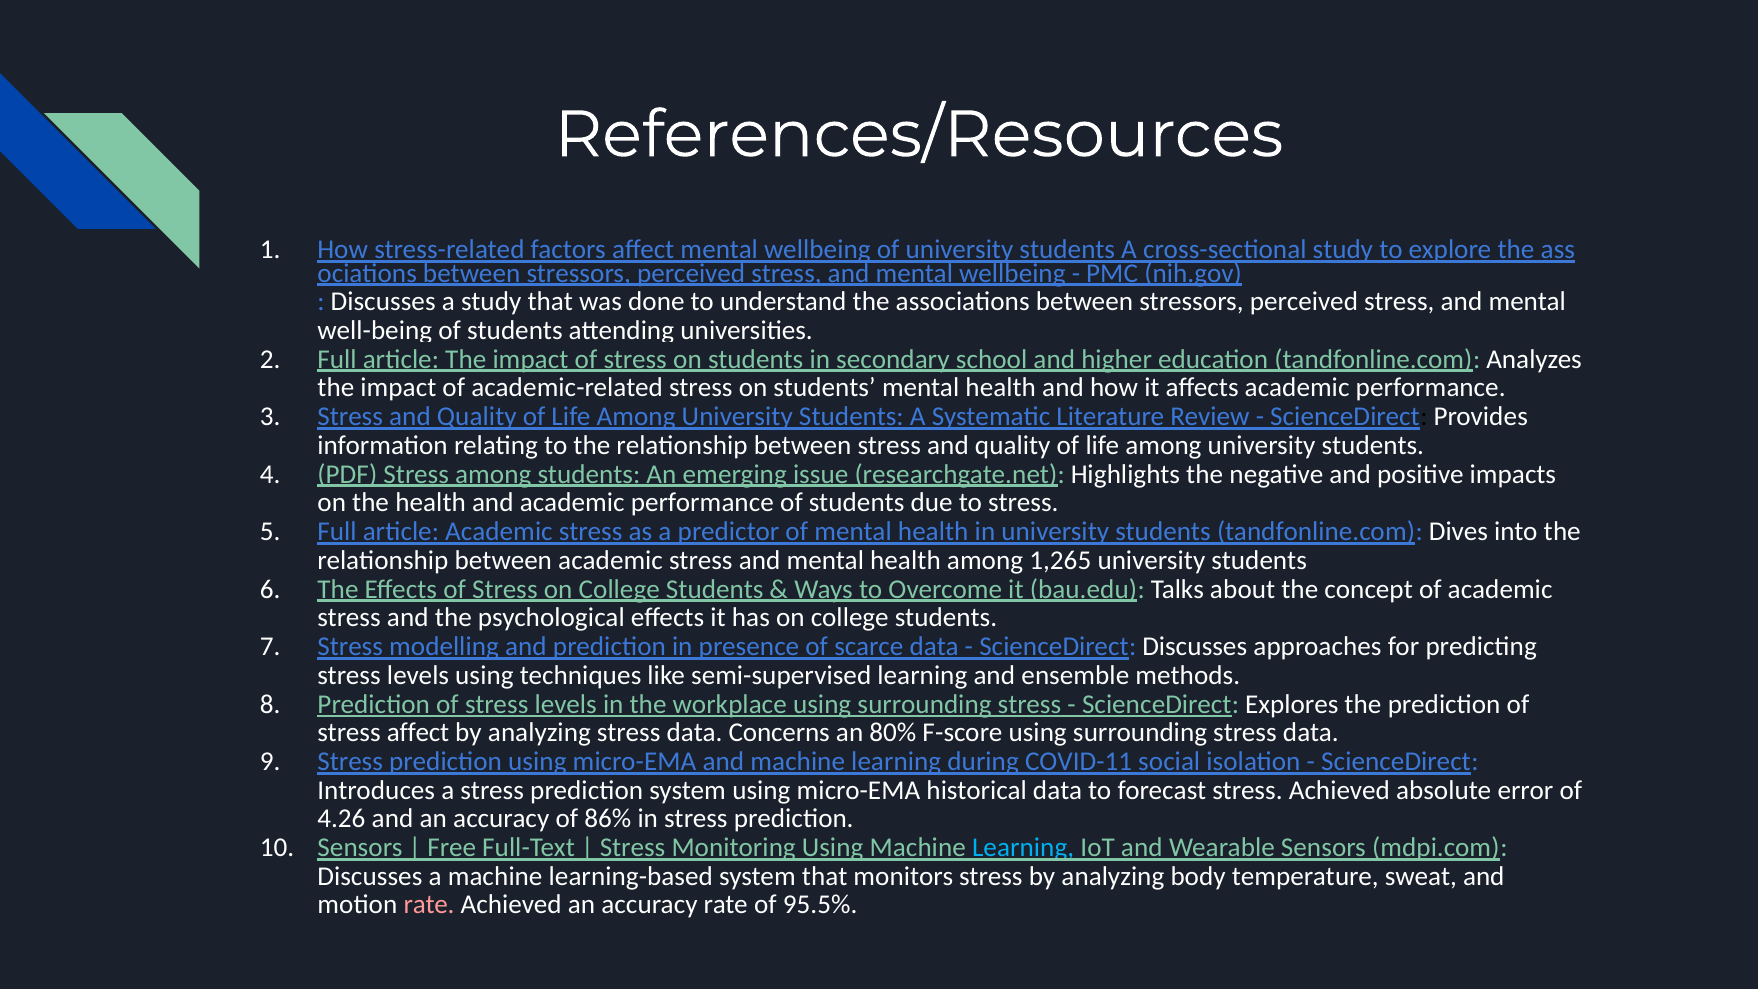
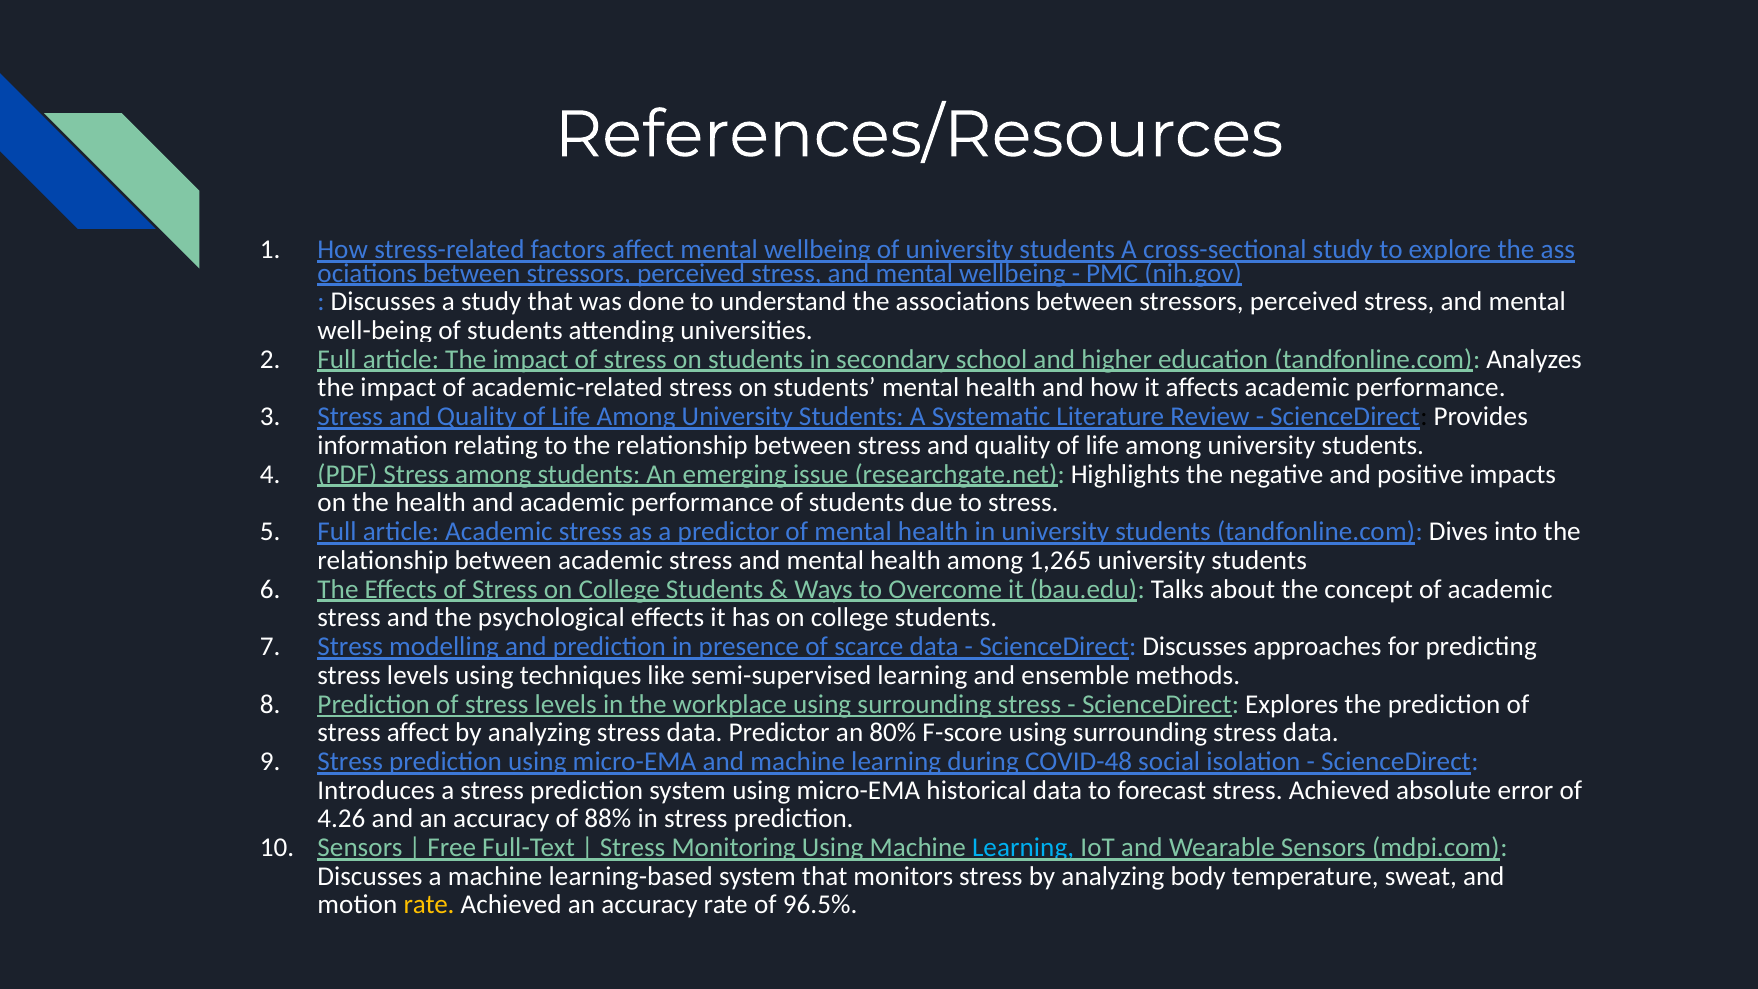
data Concerns: Concerns -> Predictor
COVID-11: COVID-11 -> COVID-48
86%: 86% -> 88%
rate at (429, 905) colour: pink -> yellow
95.5%: 95.5% -> 96.5%
